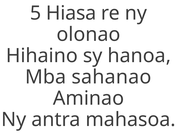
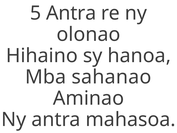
5 Hiasa: Hiasa -> Antra
